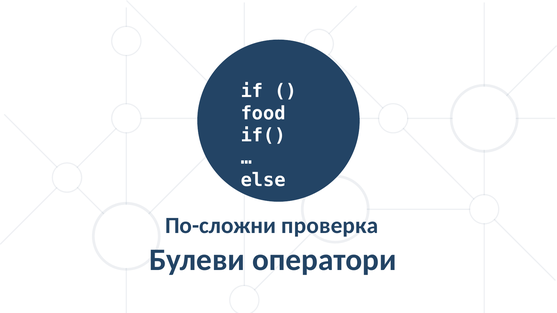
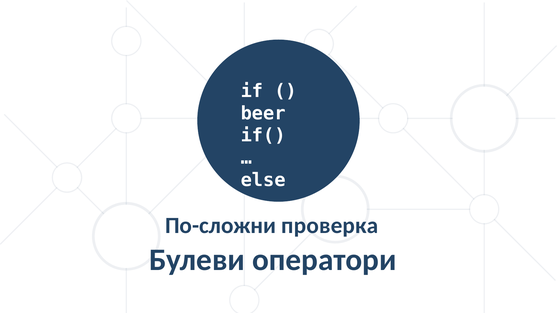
food: food -> beer
